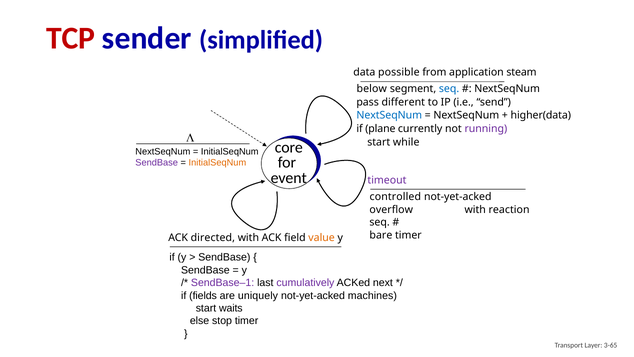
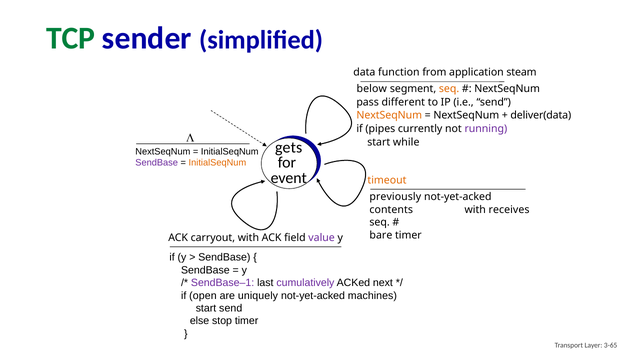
TCP colour: red -> green
possible: possible -> function
seq at (449, 89) colour: blue -> orange
NextSeqNum at (389, 115) colour: blue -> orange
higher(data: higher(data -> deliver(data
plane: plane -> pipes
core: core -> gets
timeout colour: purple -> orange
controlled: controlled -> previously
overflow: overflow -> contents
reaction: reaction -> receives
directed: directed -> carryout
value colour: orange -> purple
fields: fields -> open
start waits: waits -> send
